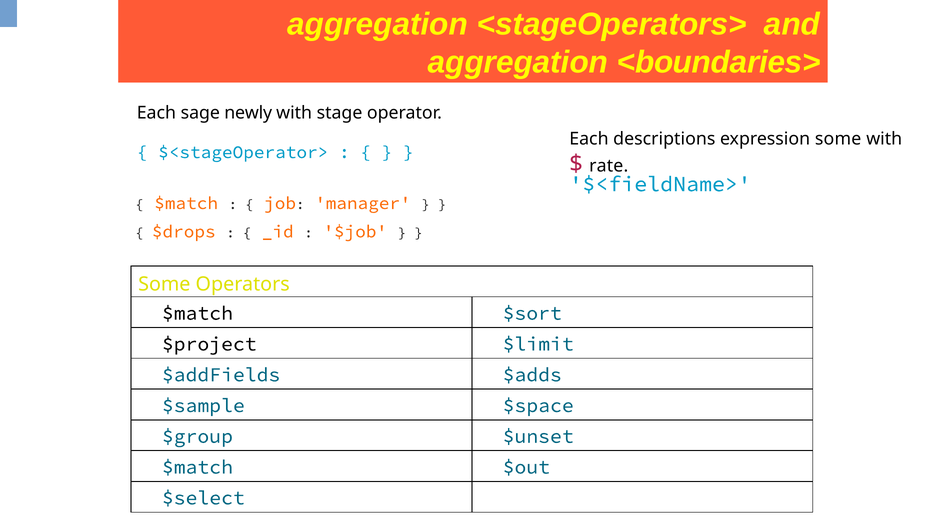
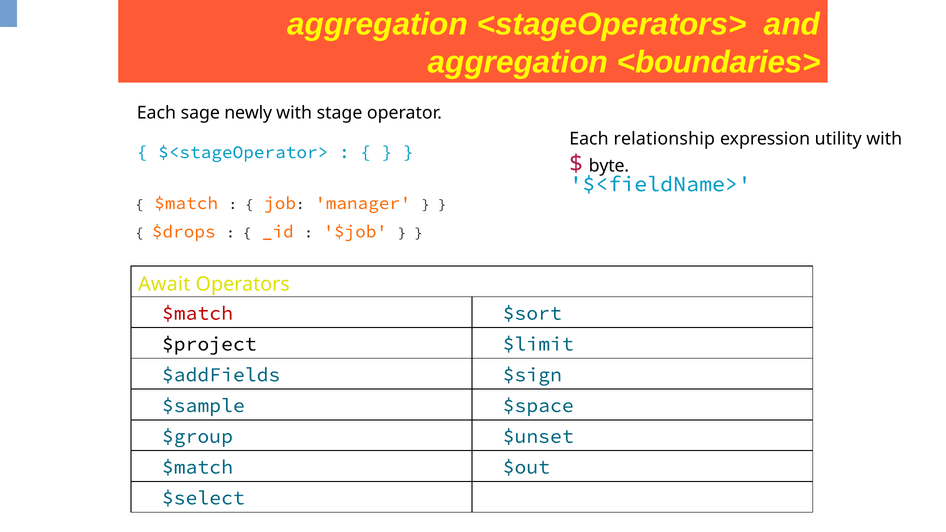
descriptions: descriptions -> relationship
expression some: some -> utility
rate: rate -> byte
Some at (164, 284): Some -> Await
$match at (197, 313) colour: black -> red
$adds: $adds -> $sign
